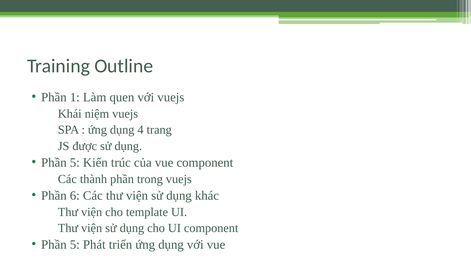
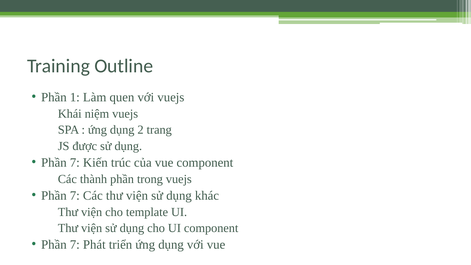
4: 4 -> 2
5 at (75, 163): 5 -> 7
6 at (75, 195): 6 -> 7
5 at (75, 245): 5 -> 7
